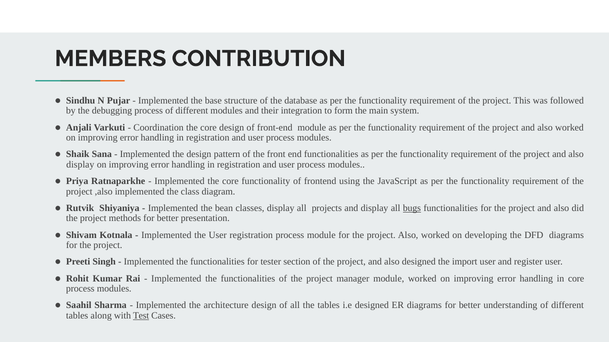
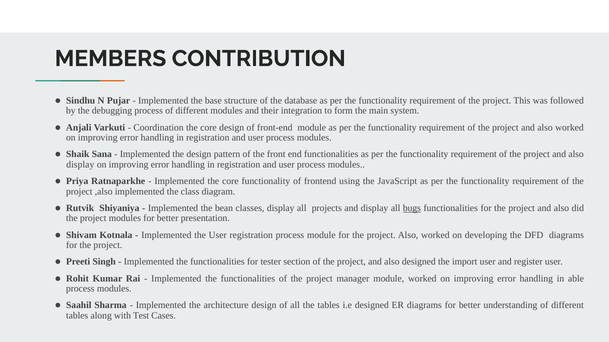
project methods: methods -> modules
in core: core -> able
Test underline: present -> none
